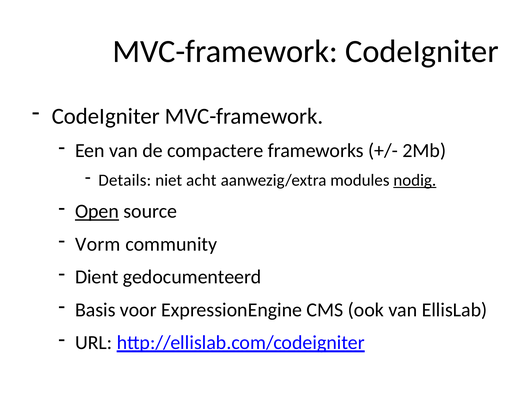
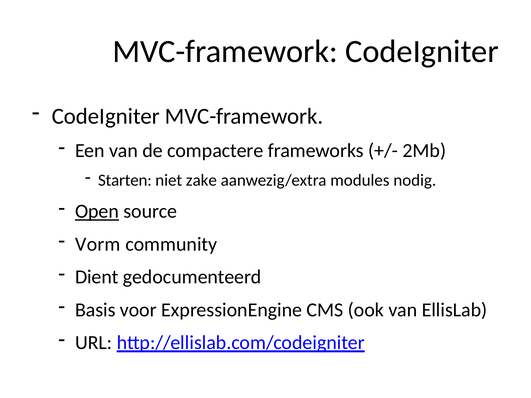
Details: Details -> Starten
acht: acht -> zake
nodig underline: present -> none
